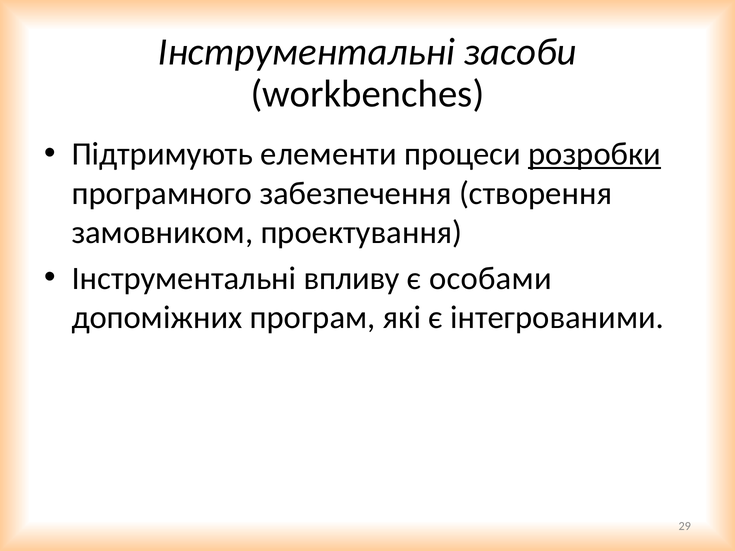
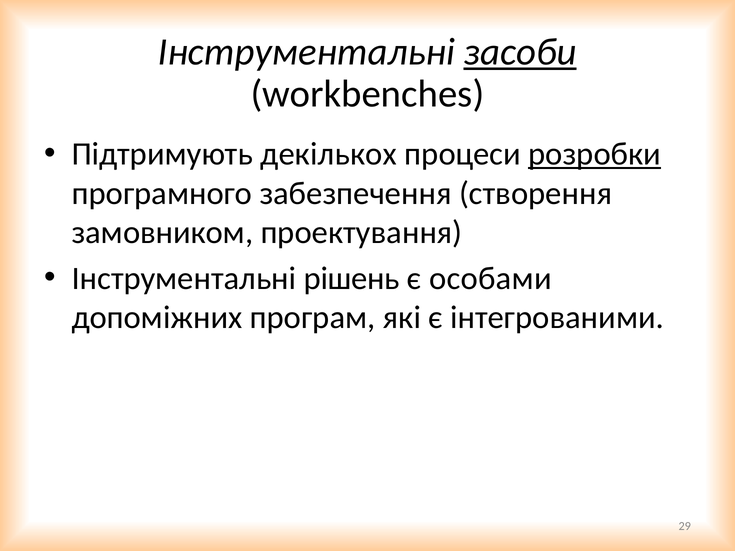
засоби underline: none -> present
елементи: елементи -> декількох
впливу: впливу -> рішень
